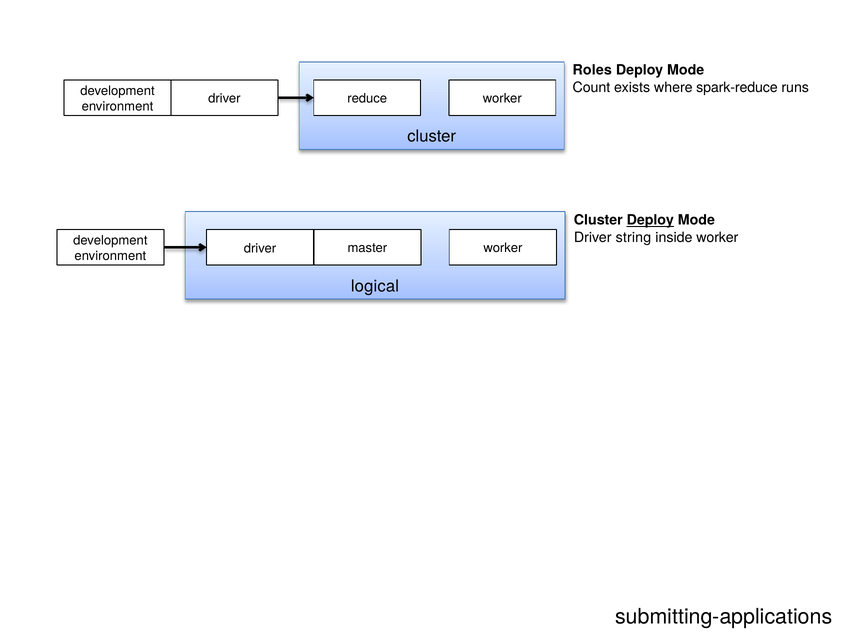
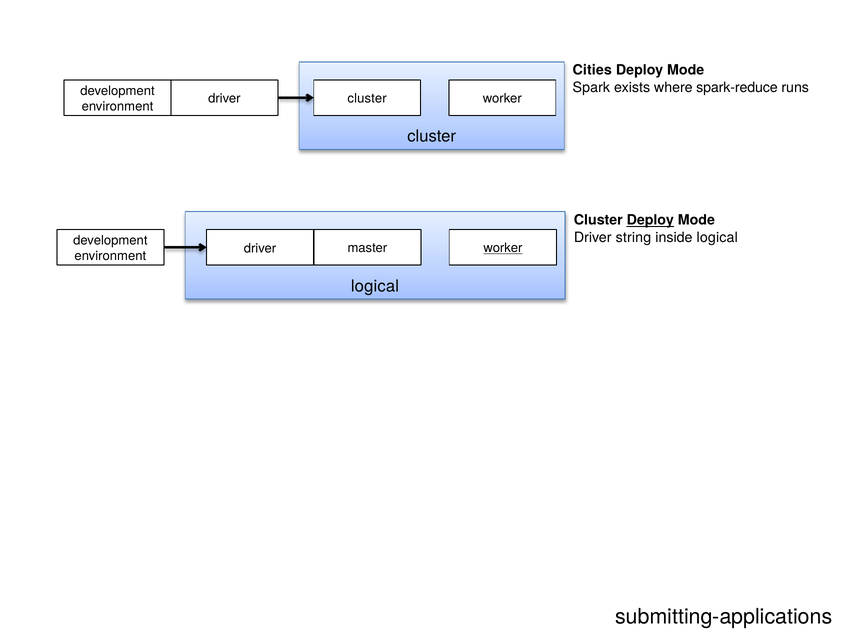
Roles: Roles -> Cities
Count: Count -> Spark
reduce at (367, 99): reduce -> cluster
inside worker: worker -> logical
worker at (503, 248) underline: none -> present
